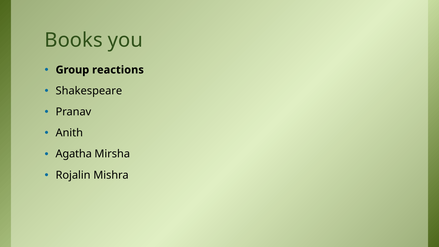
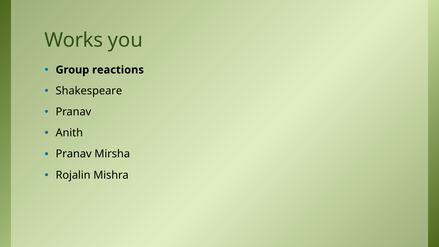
Books: Books -> Works
Agatha at (74, 154): Agatha -> Pranav
